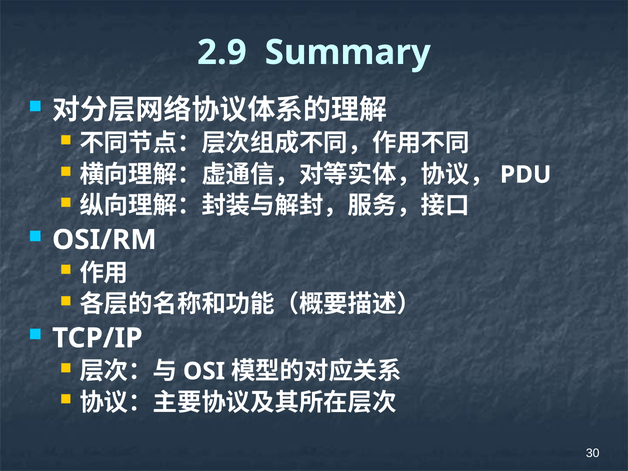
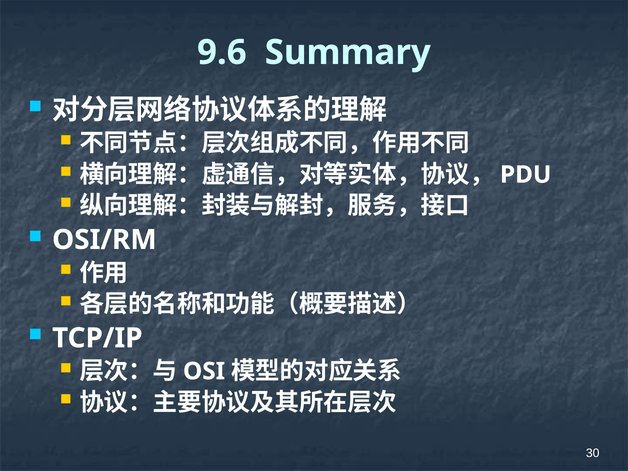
2.9: 2.9 -> 9.6
